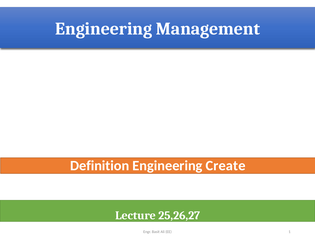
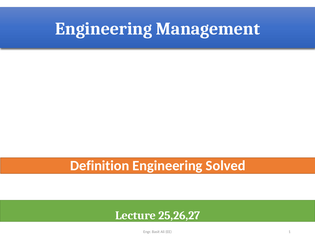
Create: Create -> Solved
